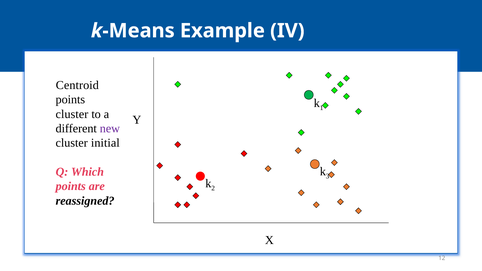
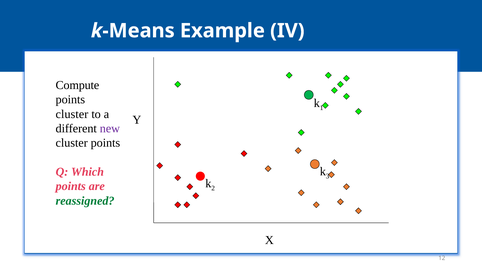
Centroid: Centroid -> Compute
cluster initial: initial -> points
reassigned colour: black -> green
